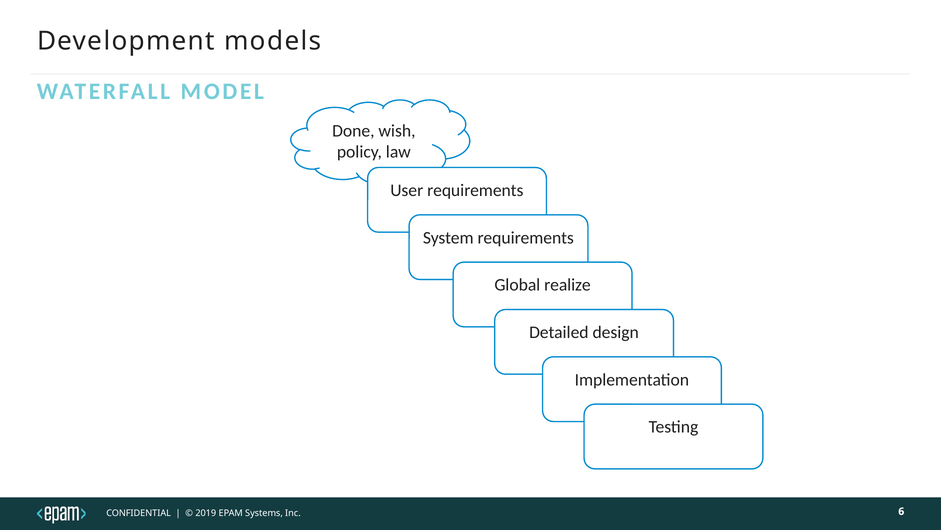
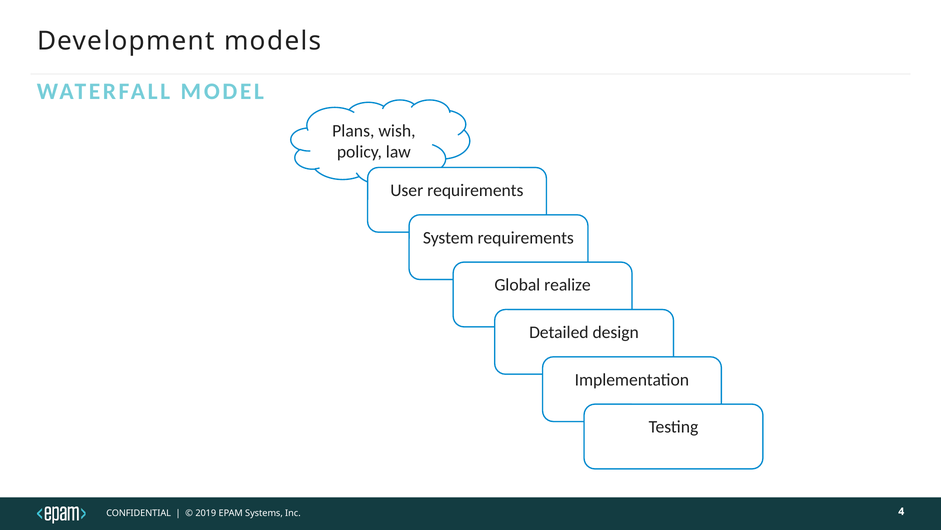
Done: Done -> Plans
6: 6 -> 4
